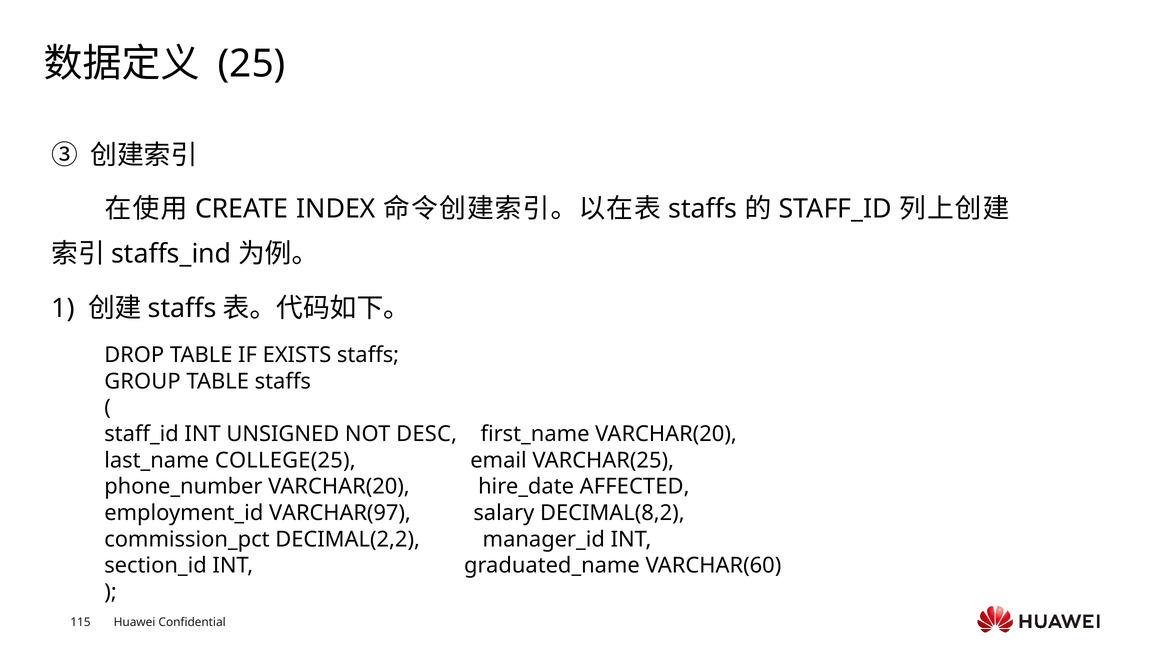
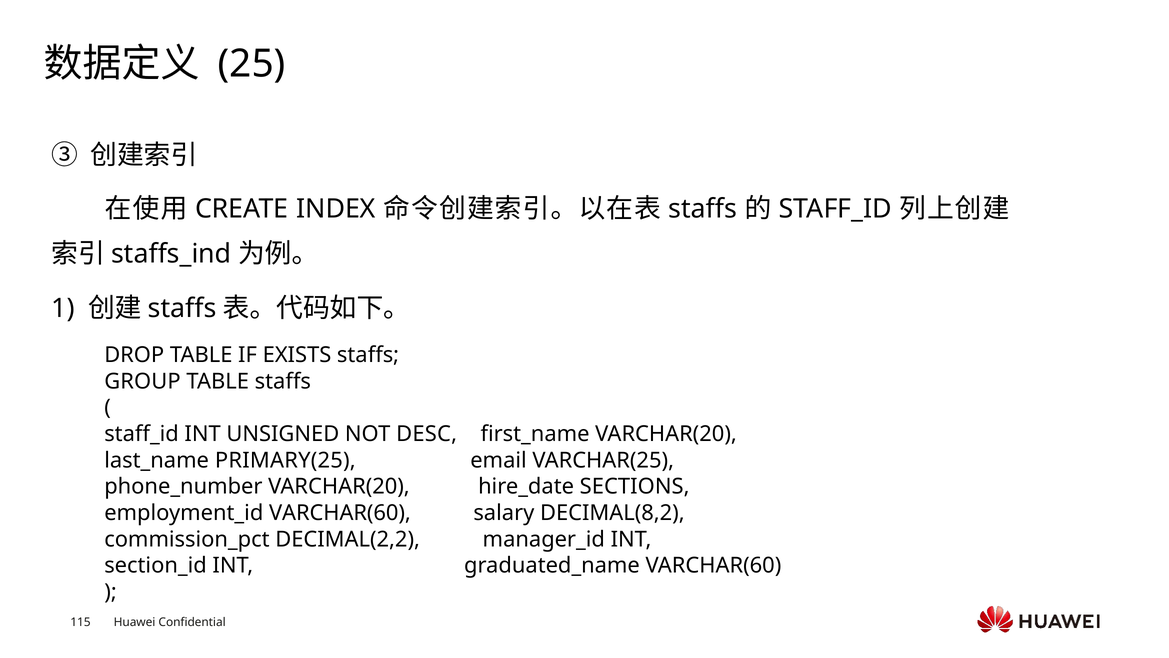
COLLEGE(25: COLLEGE(25 -> PRIMARY(25
AFFECTED: AFFECTED -> SECTIONS
employment_id VARCHAR(97: VARCHAR(97 -> VARCHAR(60
